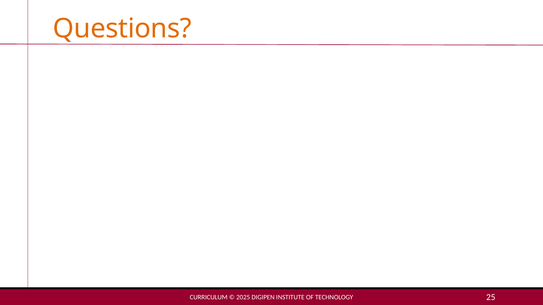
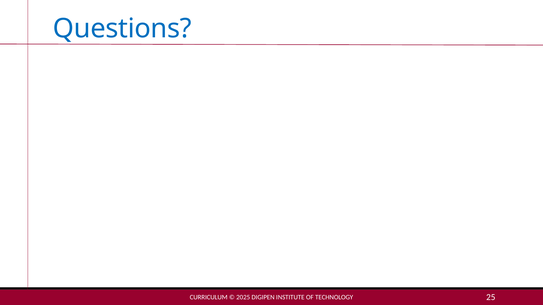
Questions colour: orange -> blue
